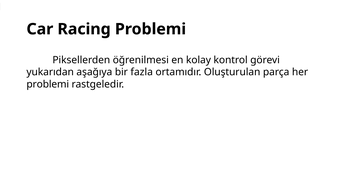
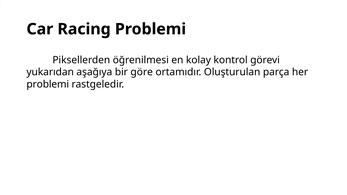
fazla: fazla -> göre
